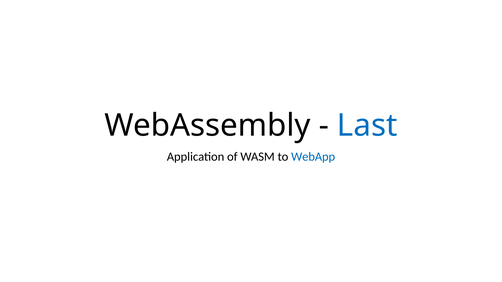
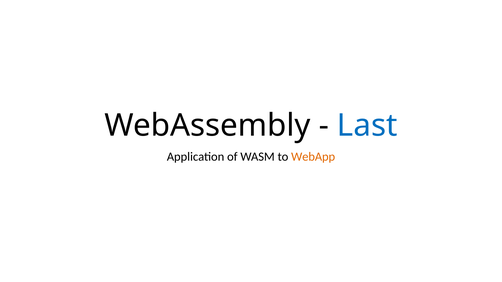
WebApp colour: blue -> orange
